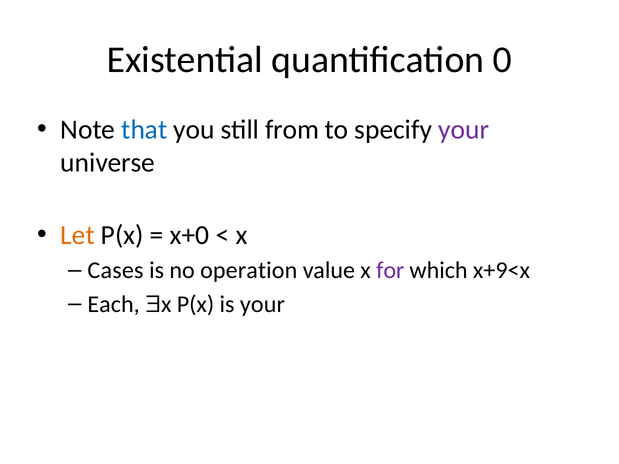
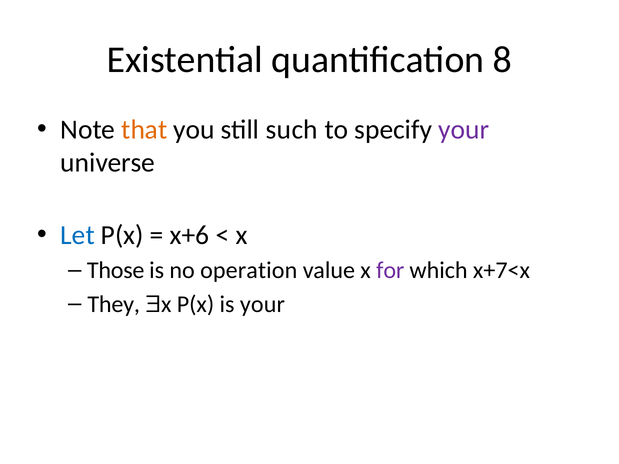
0: 0 -> 8
that colour: blue -> orange
from: from -> such
Let colour: orange -> blue
x+0: x+0 -> x+6
Cases: Cases -> Those
x+9<x: x+9<x -> x+7<x
Each: Each -> They
